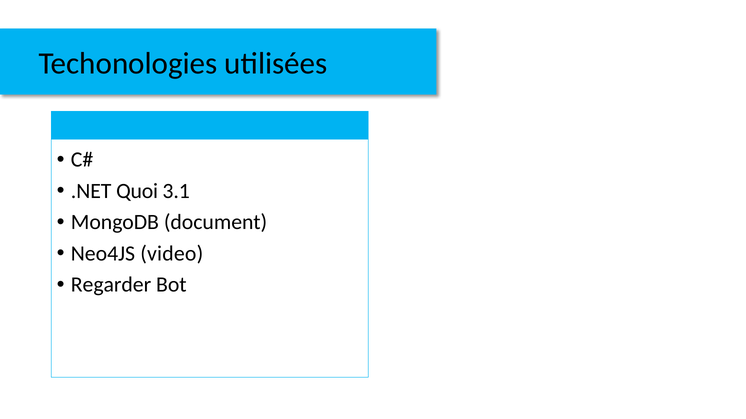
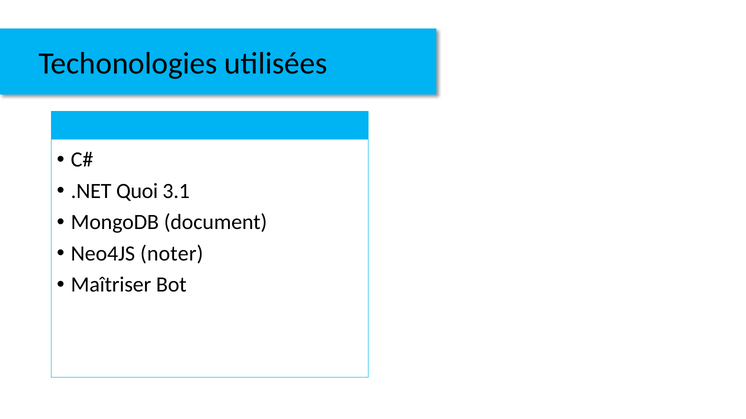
video: video -> noter
Regarder: Regarder -> Maîtriser
